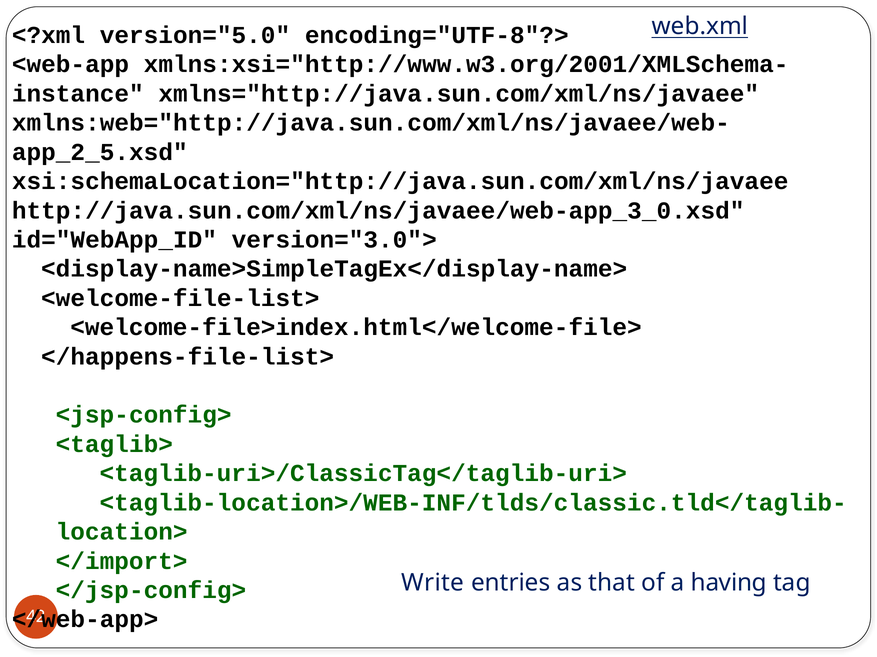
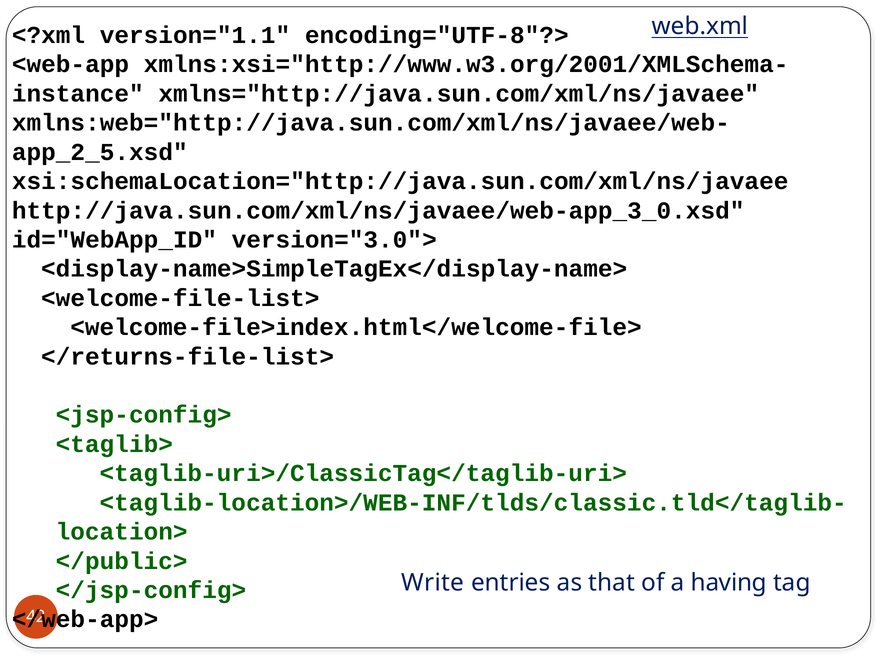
version="5.0: version="5.0 -> version="1.1
</happens-file-list>: </happens-file-list> -> </returns-file-list>
</import>: </import> -> </public>
